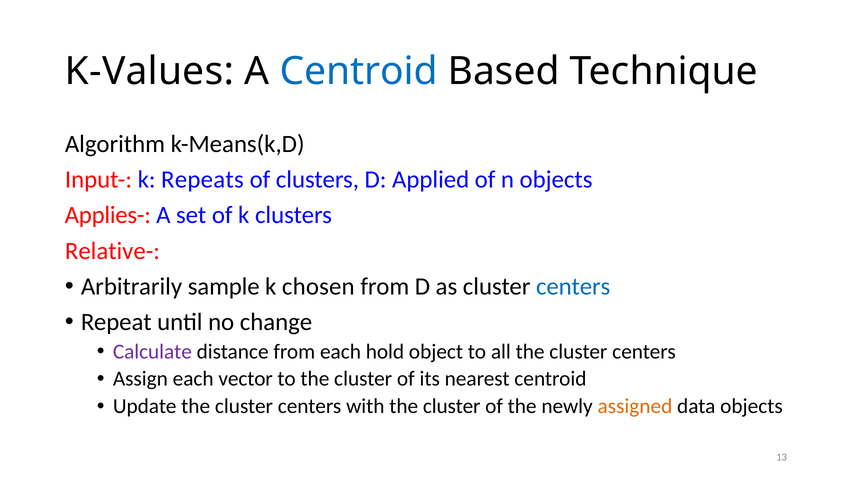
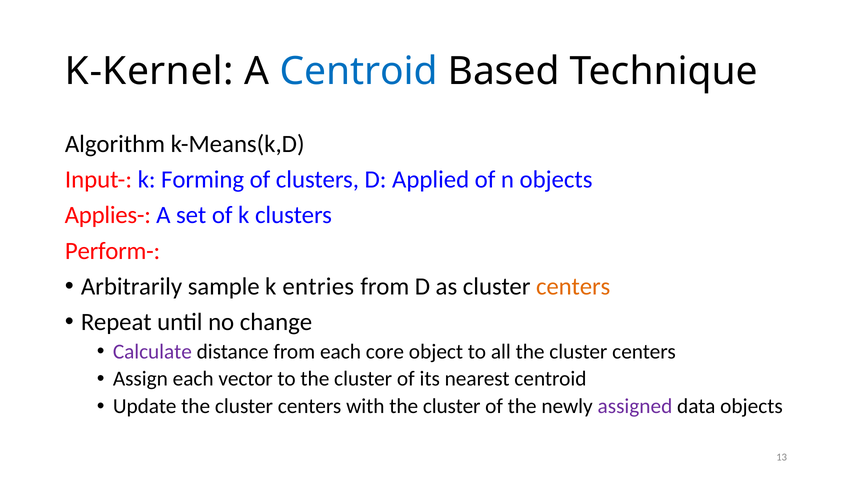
K-Values: K-Values -> K-Kernel
Repeats: Repeats -> Forming
Relative-: Relative- -> Perform-
chosen: chosen -> entries
centers at (573, 287) colour: blue -> orange
hold: hold -> core
assigned colour: orange -> purple
